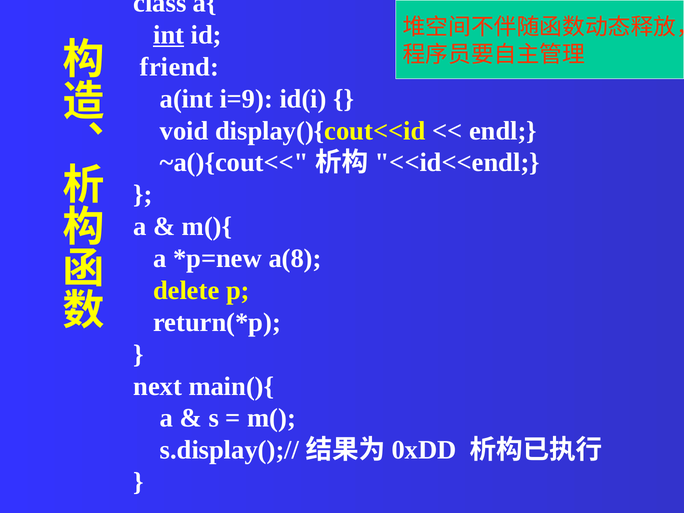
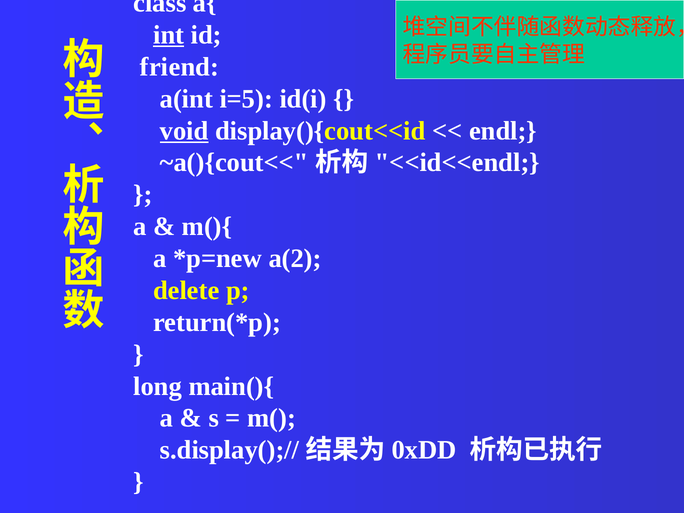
i=9: i=9 -> i=5
void underline: none -> present
a(8: a(8 -> a(2
next: next -> long
